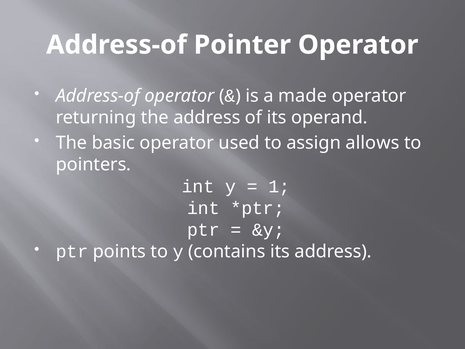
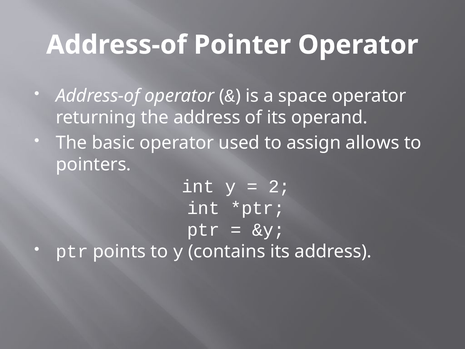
made: made -> space
1: 1 -> 2
